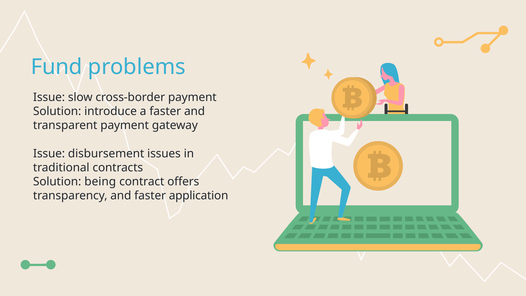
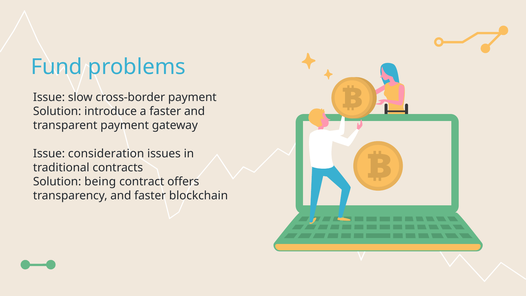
disbursement: disbursement -> consideration
application: application -> blockchain
